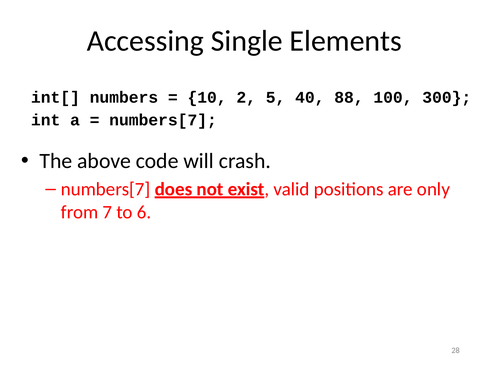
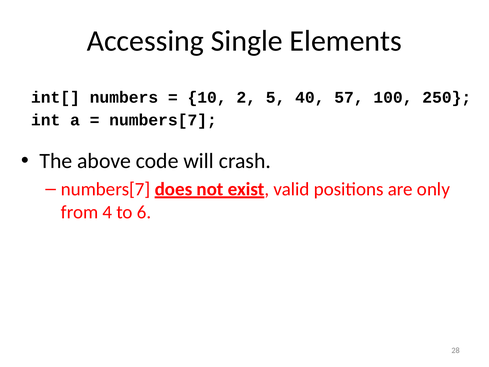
88: 88 -> 57
300: 300 -> 250
7: 7 -> 4
